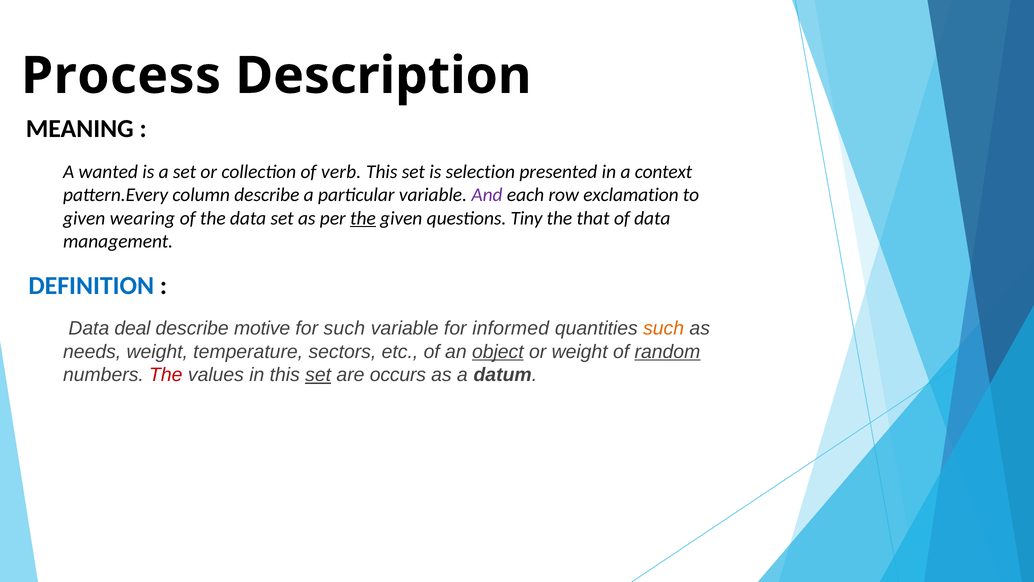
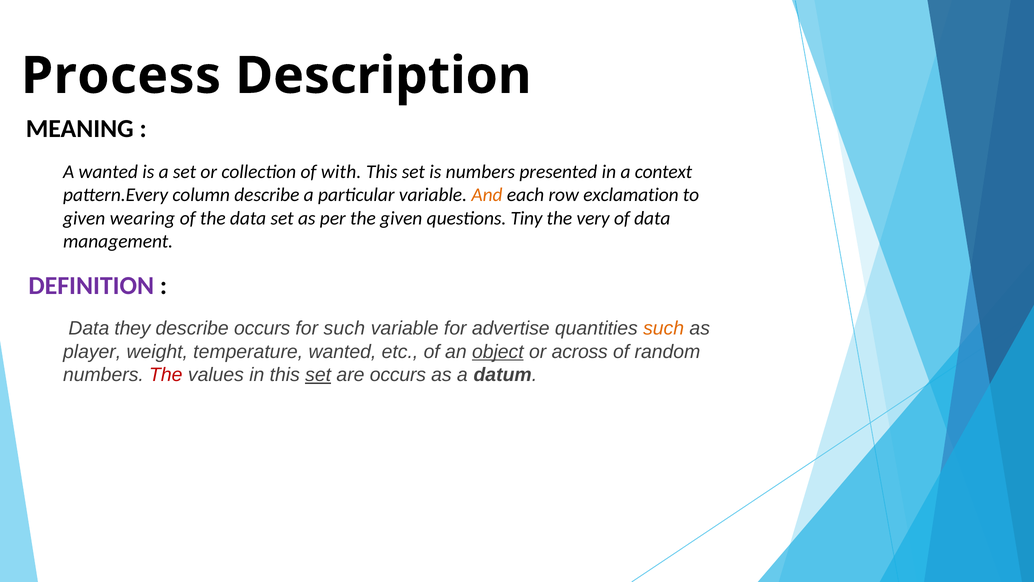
verb: verb -> with
is selection: selection -> numbers
And colour: purple -> orange
the at (363, 218) underline: present -> none
that: that -> very
DEFINITION colour: blue -> purple
deal: deal -> they
describe motive: motive -> occurs
informed: informed -> advertise
needs: needs -> player
temperature sectors: sectors -> wanted
or weight: weight -> across
random underline: present -> none
